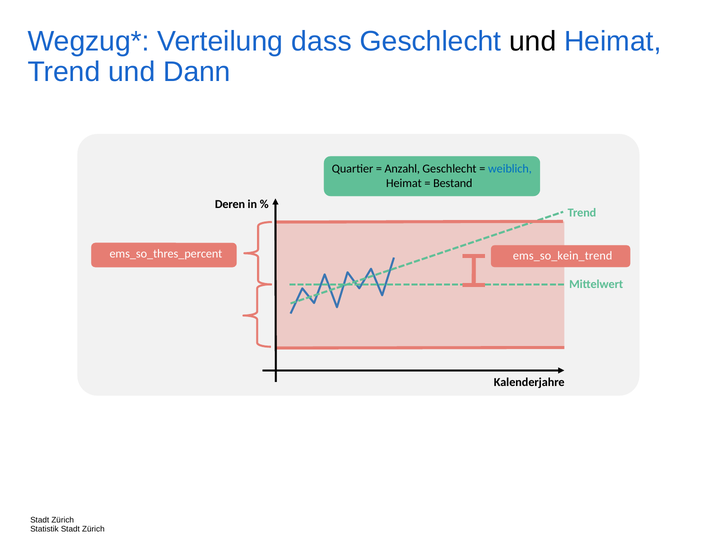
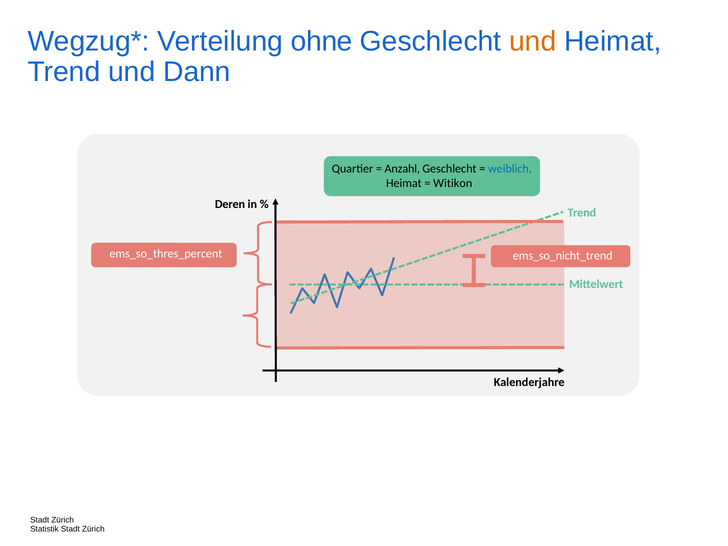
dass: dass -> ohne
und at (533, 41) colour: black -> orange
Bestand: Bestand -> Witikon
ems_so_kein_trend: ems_so_kein_trend -> ems_so_nicht_trend
